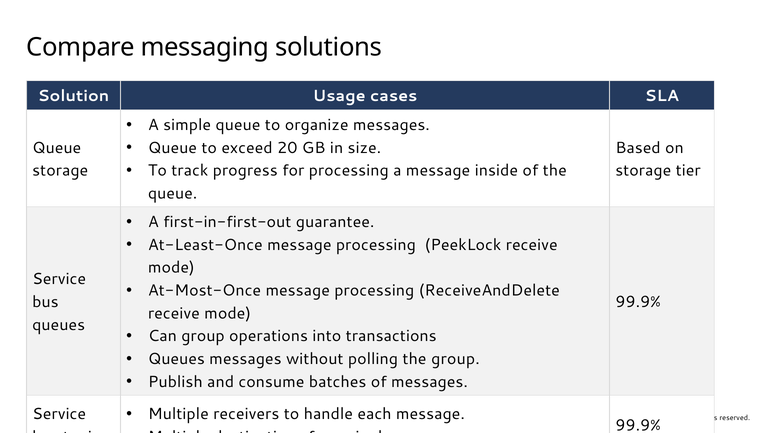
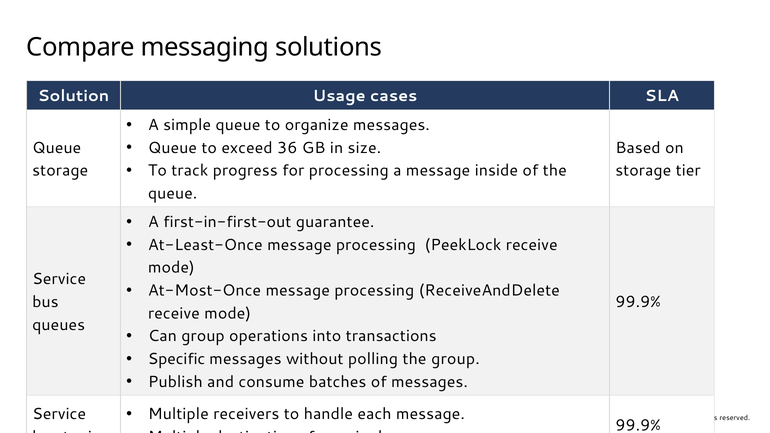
20: 20 -> 36
Queues at (176, 359): Queues -> Specific
